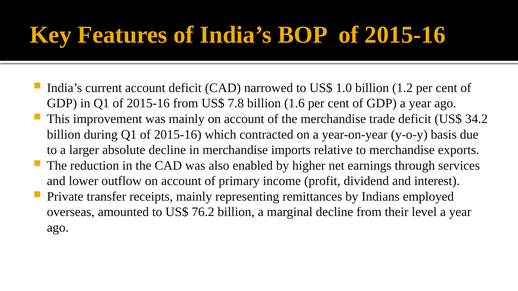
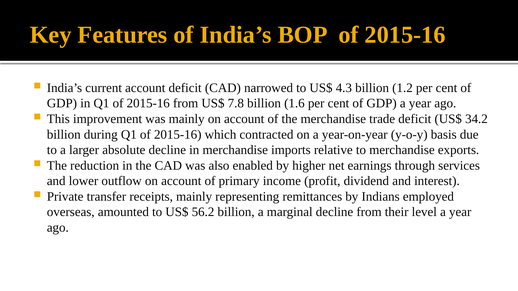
1.0: 1.0 -> 4.3
76.2: 76.2 -> 56.2
